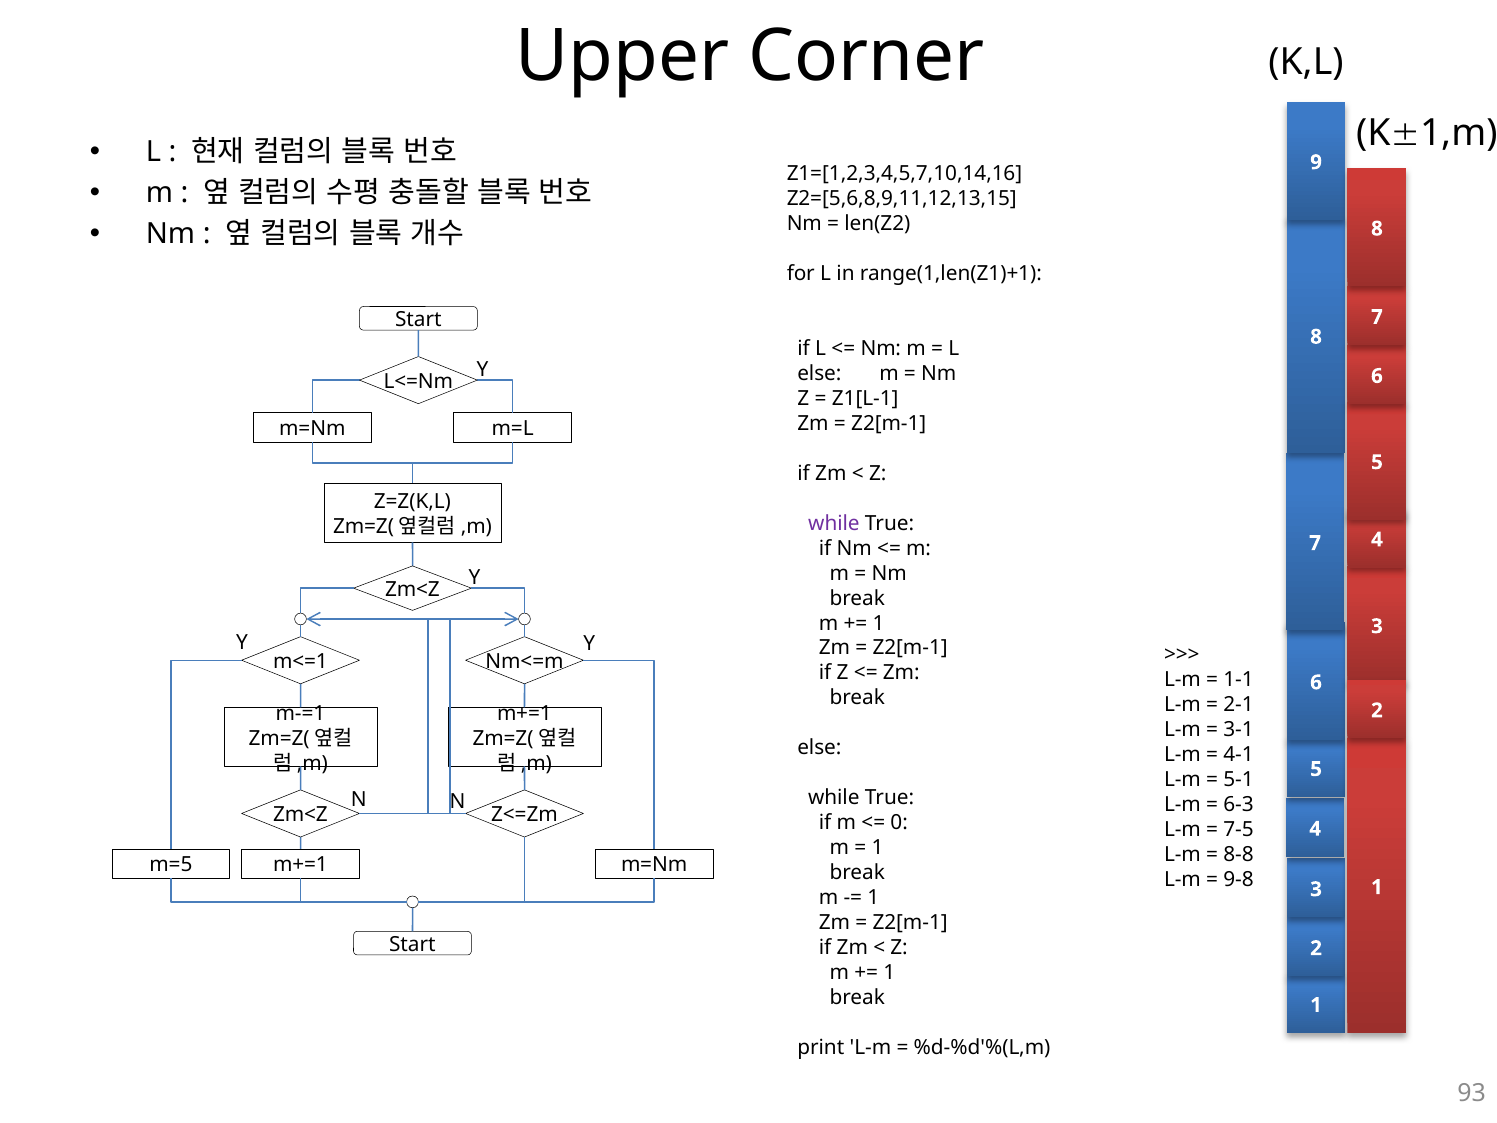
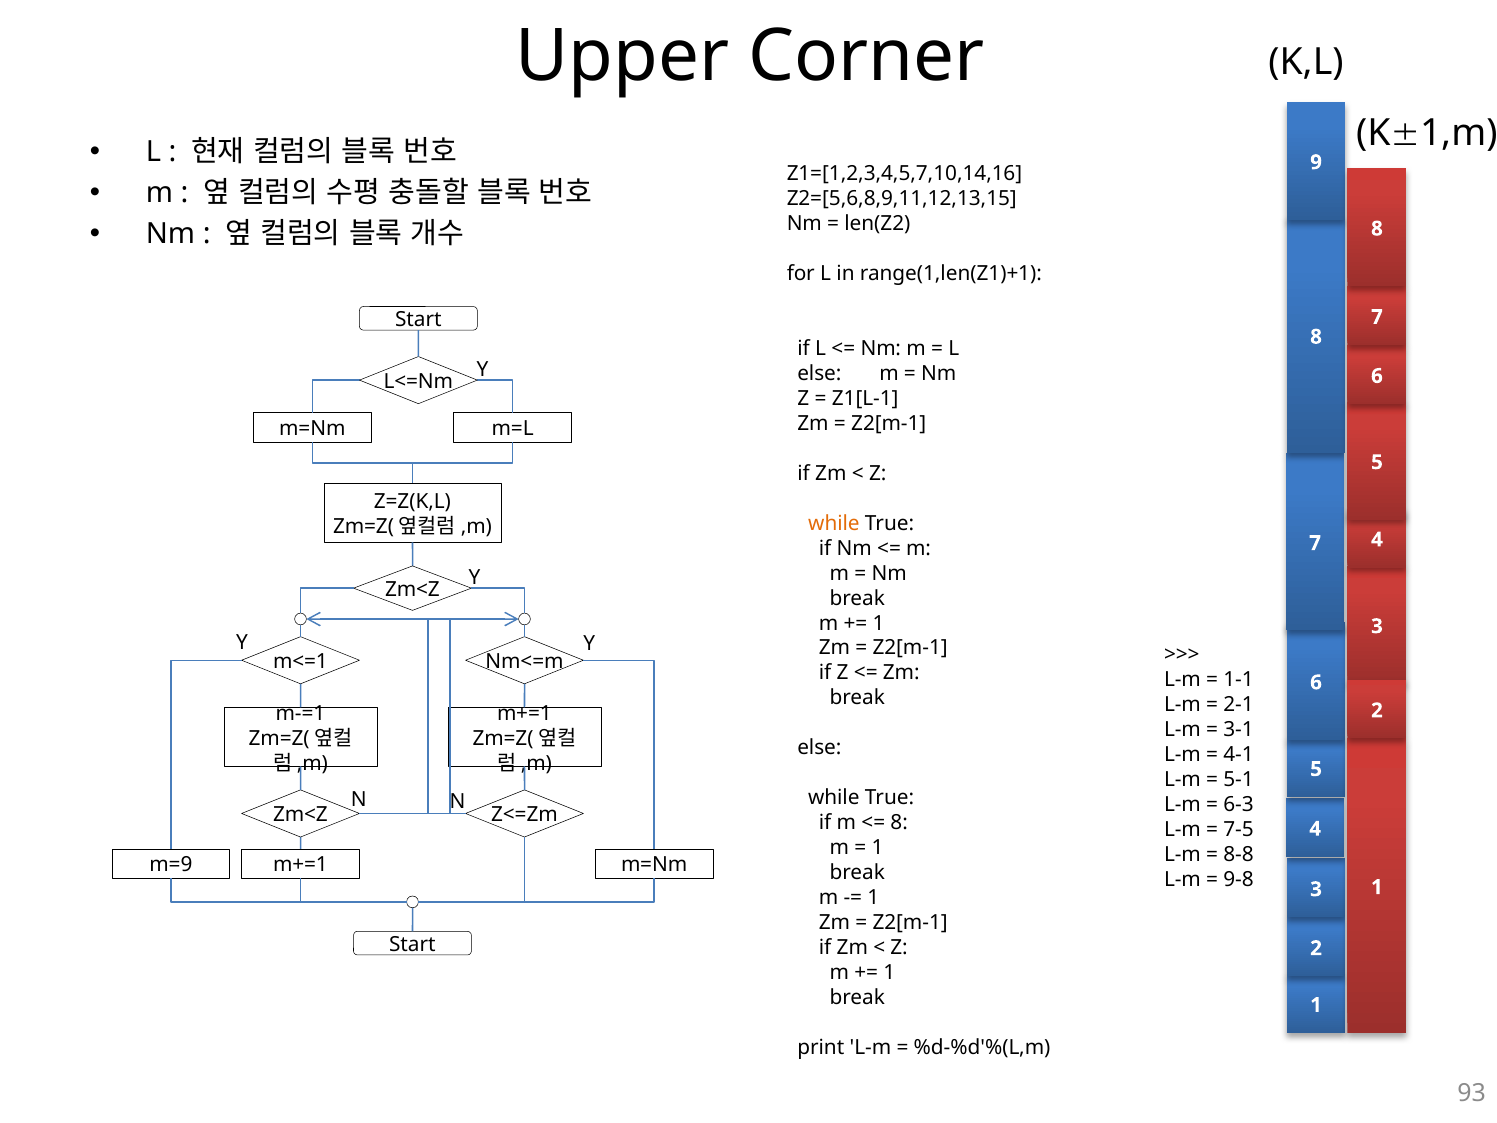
while at (834, 523) colour: purple -> orange
0 at (899, 823): 0 -> 8
m=5: m=5 -> m=9
